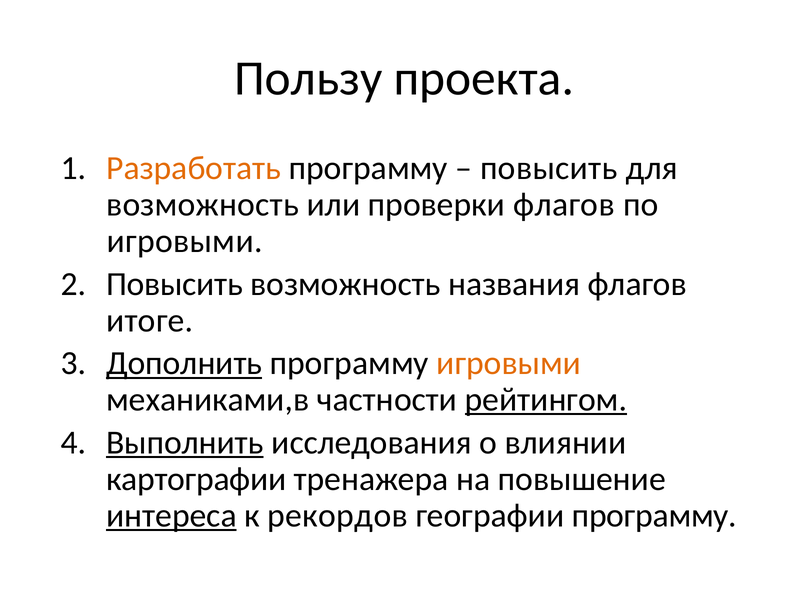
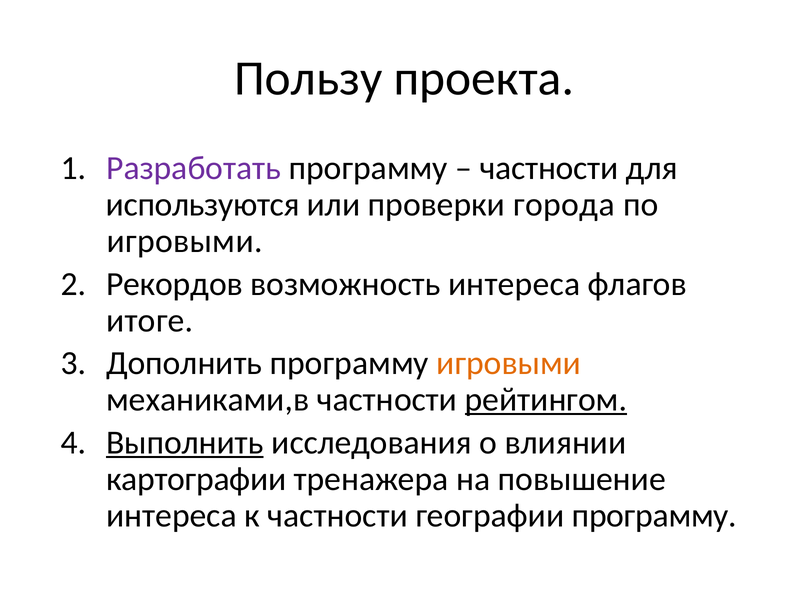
Разработать colour: orange -> purple
повысить at (549, 168): повысить -> частности
возможность at (203, 205): возможность -> используются
проверки флагов: флагов -> города
Повысить at (174, 284): Повысить -> Рекордов
возможность названия: названия -> интереса
Дополнить underline: present -> none
интереса at (171, 515) underline: present -> none
к рекордов: рекордов -> частности
